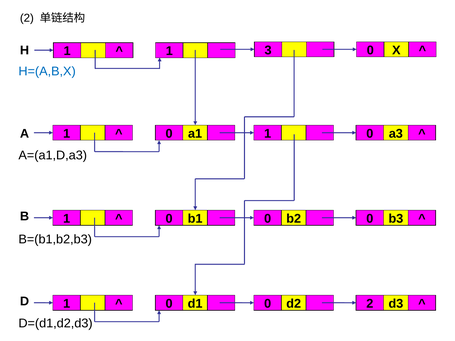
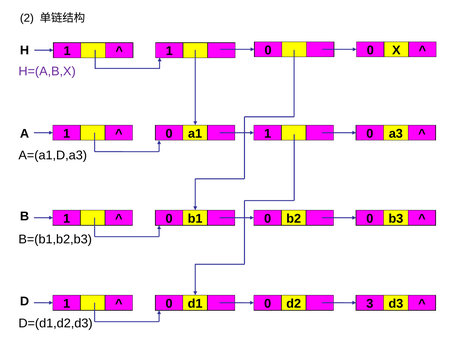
H 3: 3 -> 0
H=(A,B,X colour: blue -> purple
d2 2: 2 -> 3
